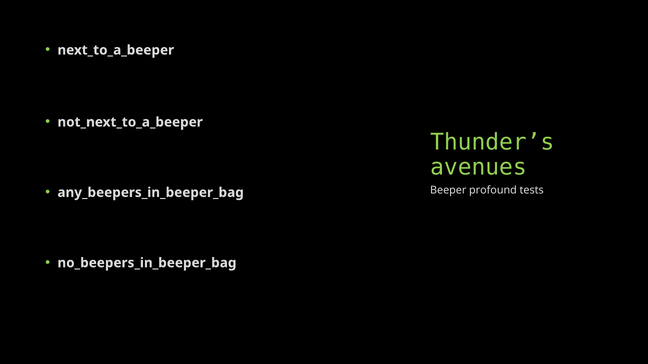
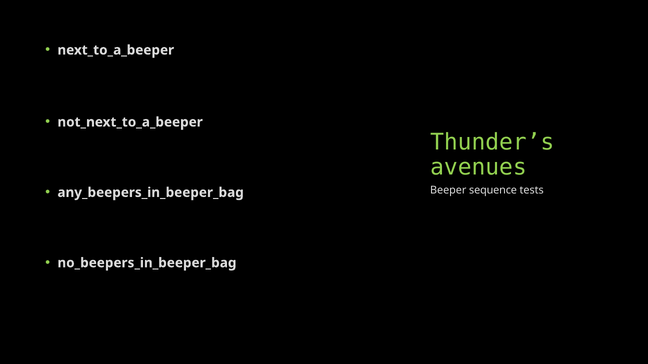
profound: profound -> sequence
